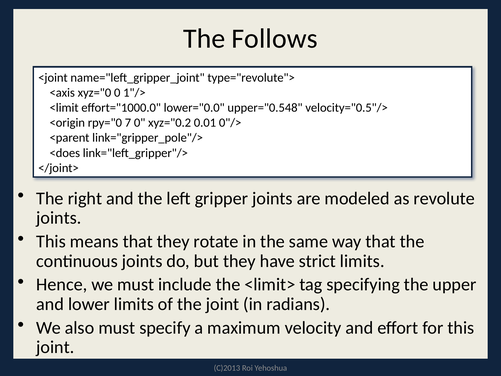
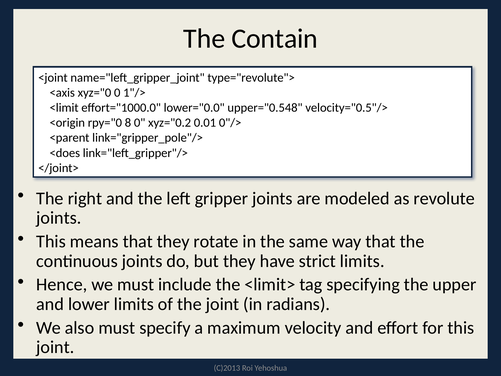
Follows: Follows -> Contain
7: 7 -> 8
